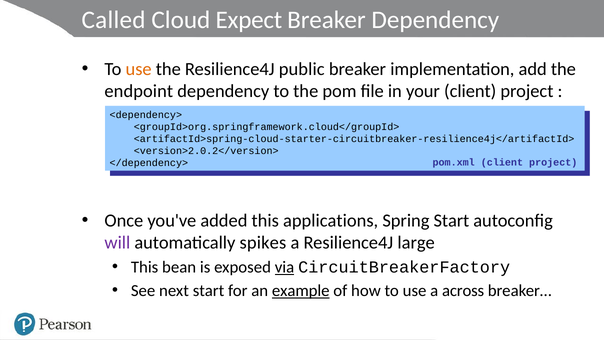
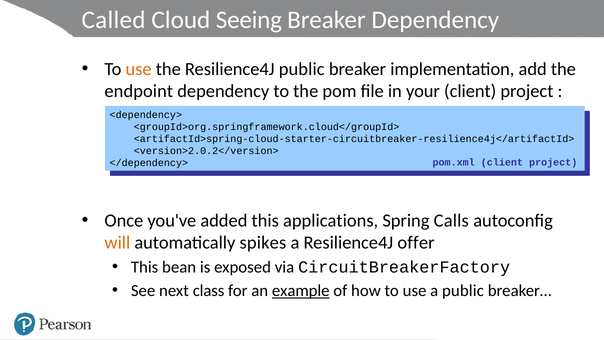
Expect: Expect -> Seeing
Spring Start: Start -> Calls
will colour: purple -> orange
large: large -> offer
via underline: present -> none
next start: start -> class
a across: across -> public
